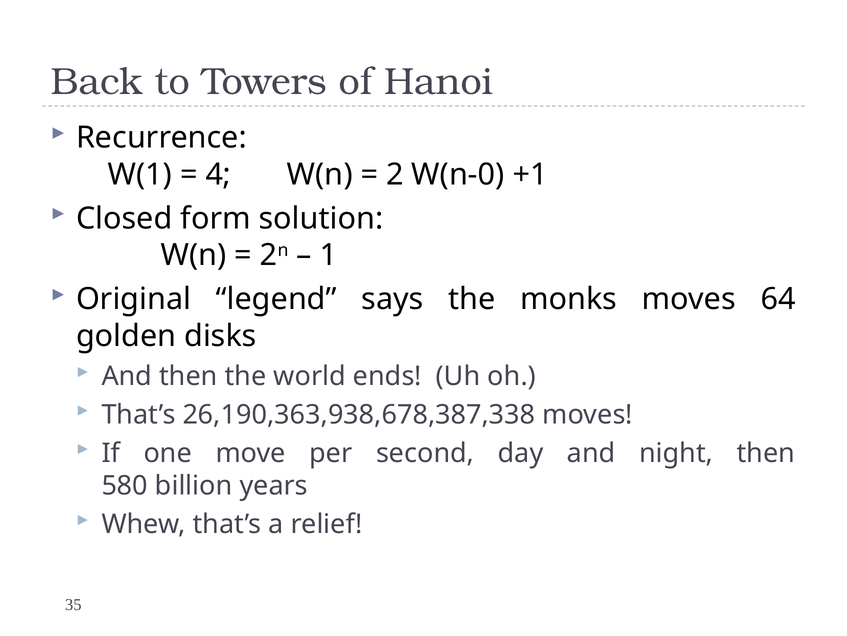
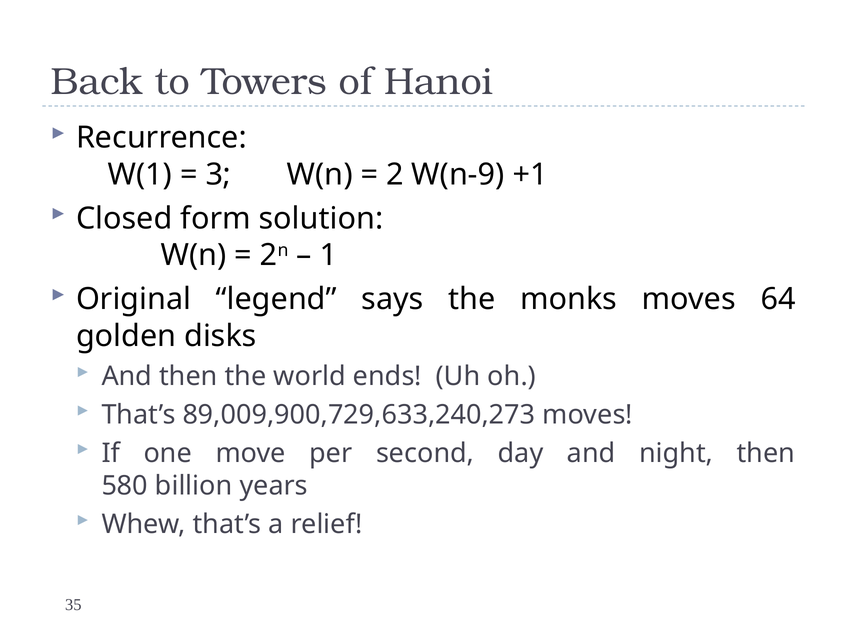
4: 4 -> 3
W(n-0: W(n-0 -> W(n-9
26,190,363,938,678,387,338: 26,190,363,938,678,387,338 -> 89,009,900,729,633,240,273
